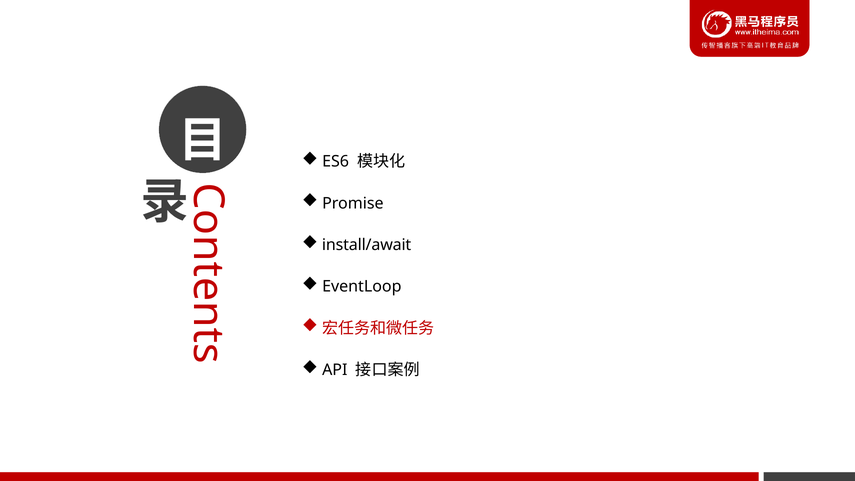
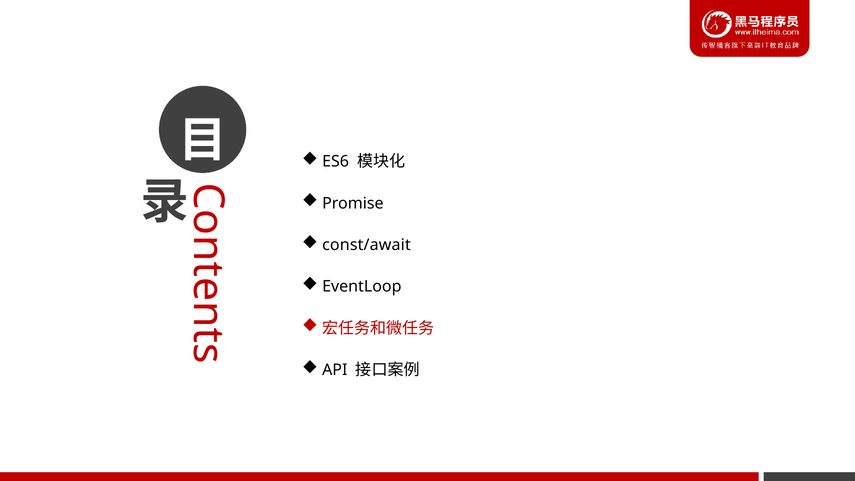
install/await: install/await -> const/await
